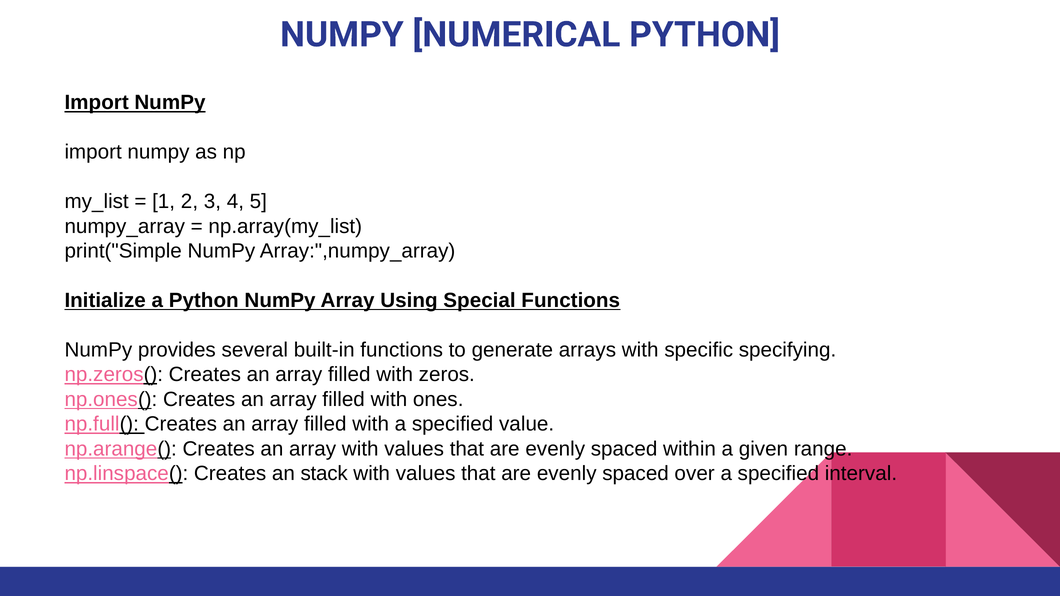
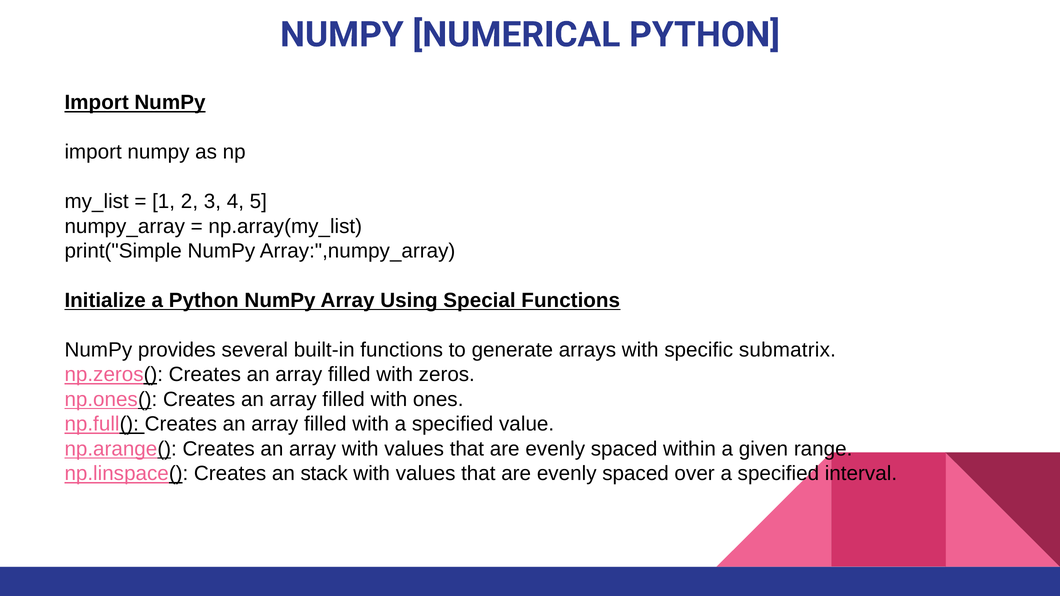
specifying: specifying -> submatrix
